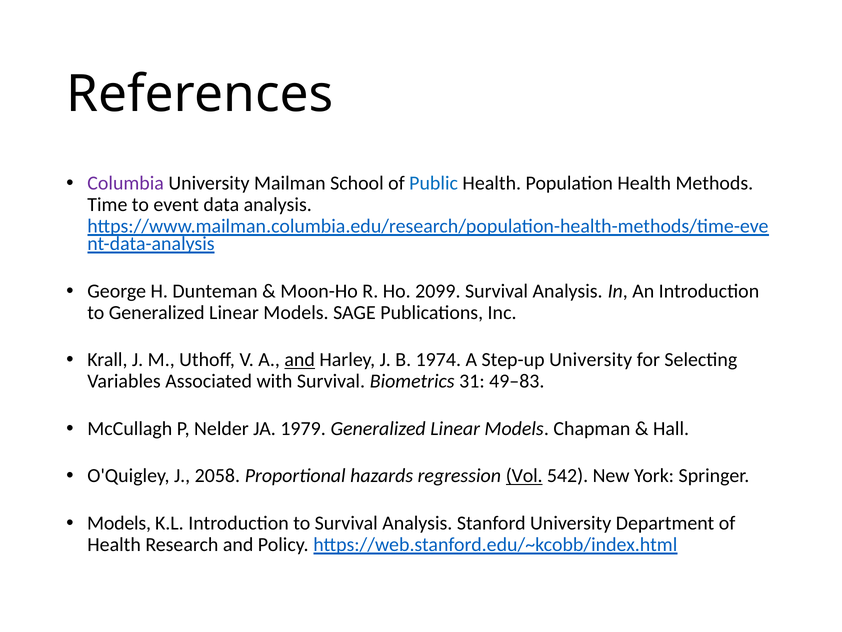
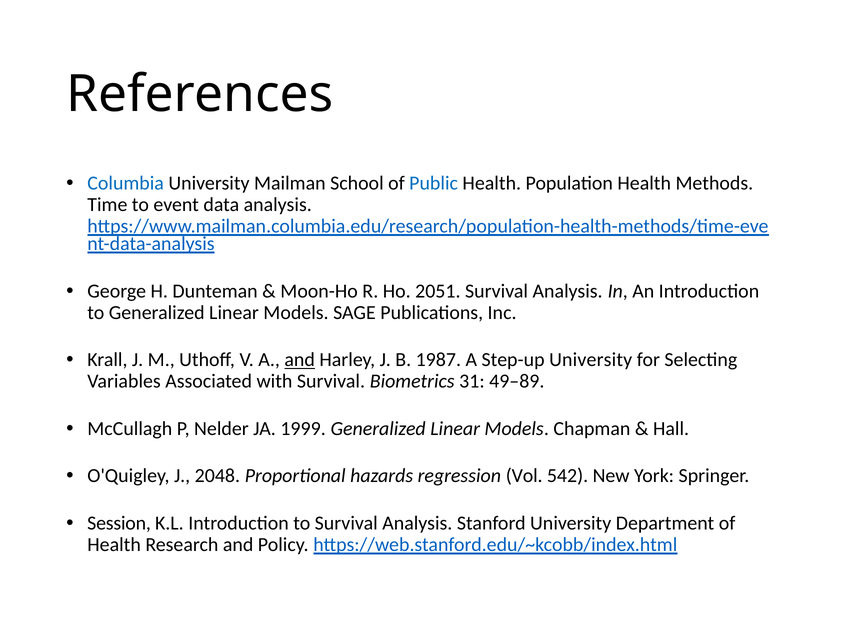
Columbia colour: purple -> blue
2099: 2099 -> 2051
1974: 1974 -> 1987
49–83: 49–83 -> 49–89
1979: 1979 -> 1999
2058: 2058 -> 2048
Vol underline: present -> none
Models at (119, 523): Models -> Session
